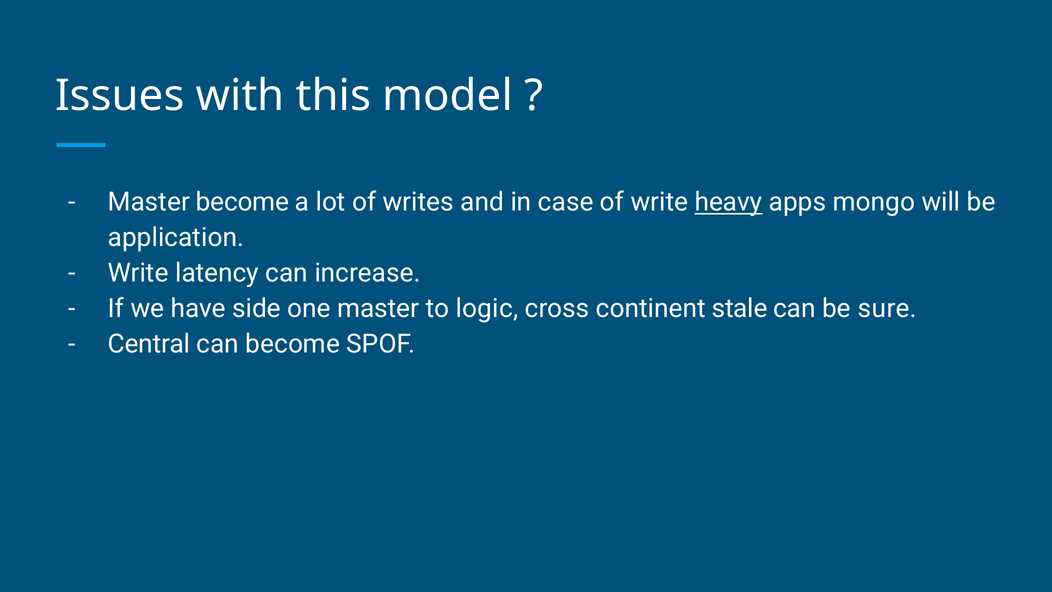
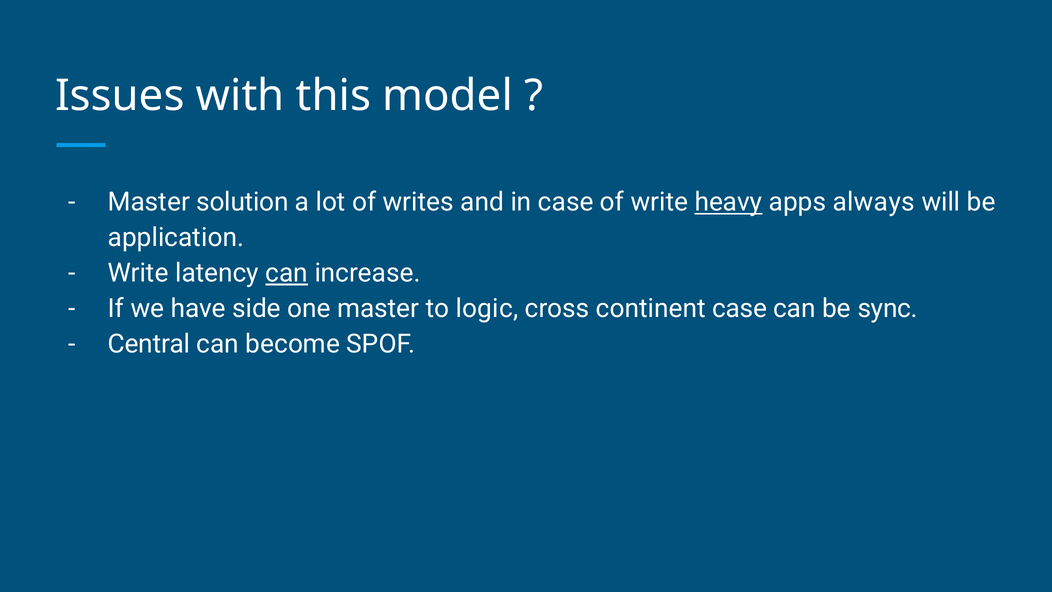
Master become: become -> solution
mongo: mongo -> always
can at (287, 273) underline: none -> present
continent stale: stale -> case
sure: sure -> sync
